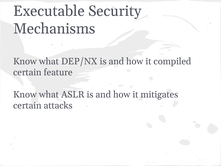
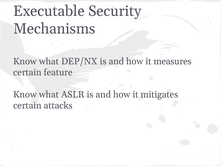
compiled: compiled -> measures
